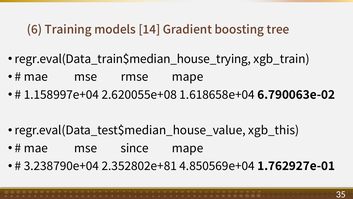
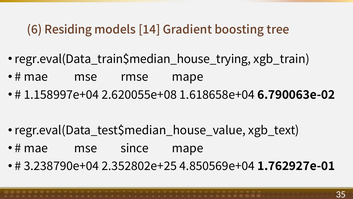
Training: Training -> Residing
xgb_this: xgb_this -> xgb_text
2.352802e+81: 2.352802e+81 -> 2.352802e+25
